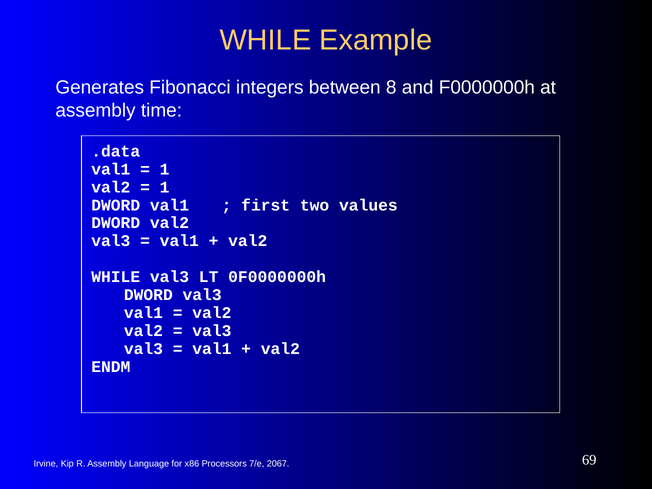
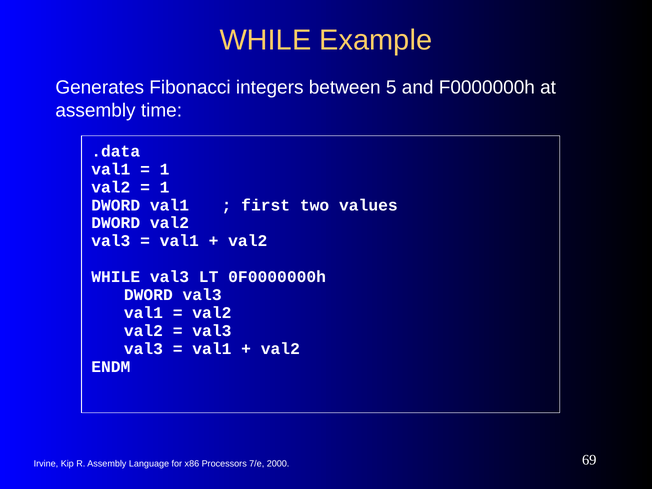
8: 8 -> 5
2067: 2067 -> 2000
